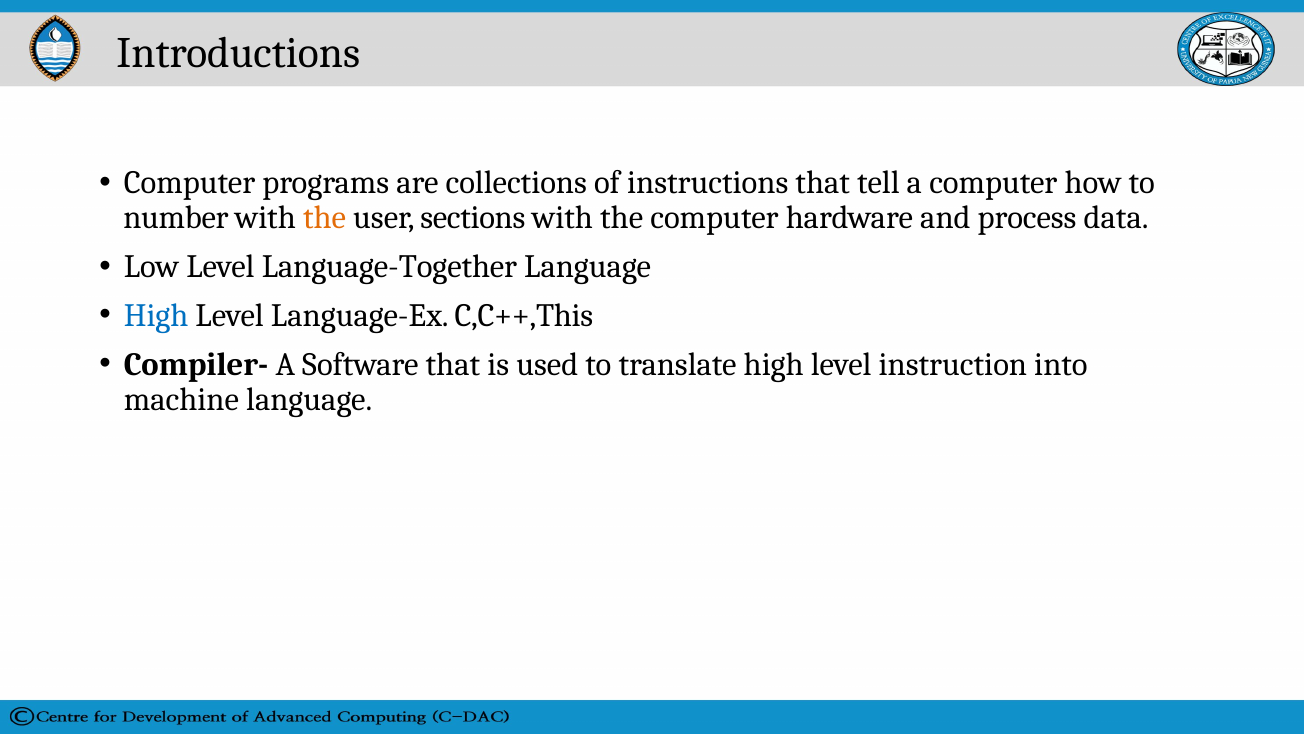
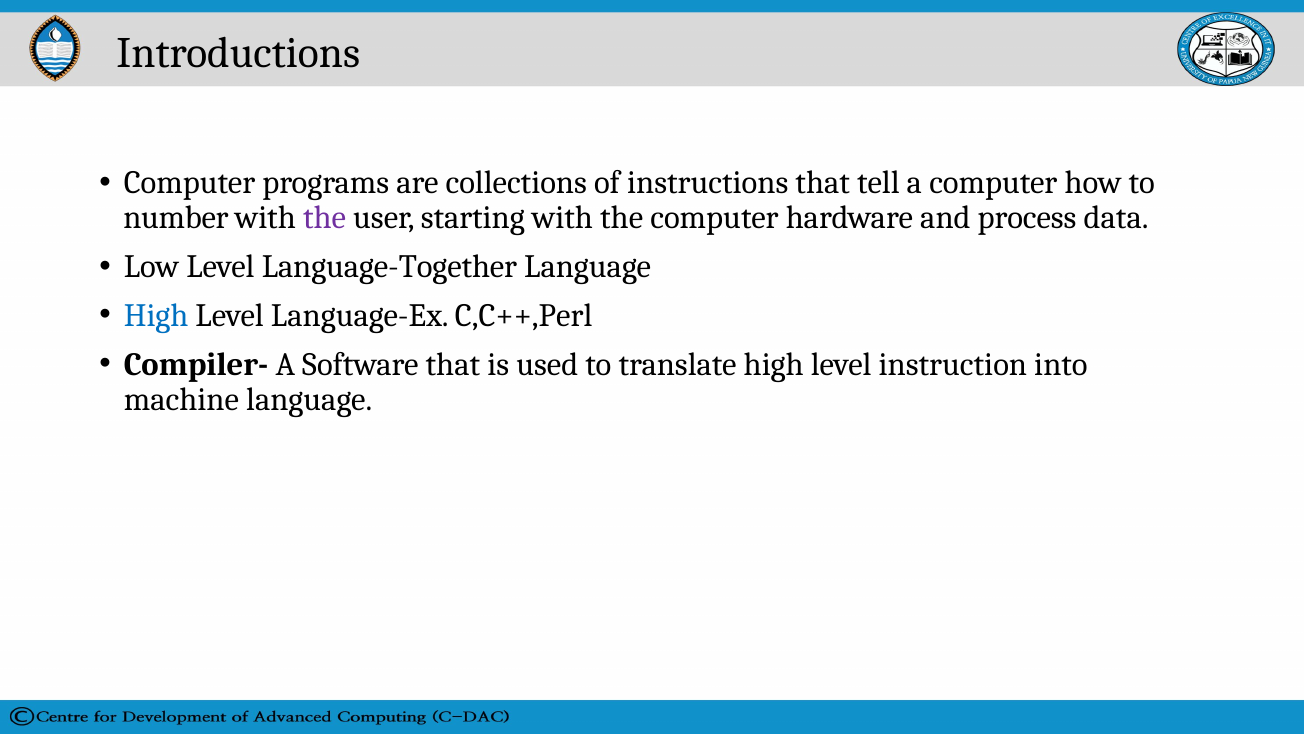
the at (325, 218) colour: orange -> purple
sections: sections -> starting
C,C++,This: C,C++,This -> C,C++,Perl
